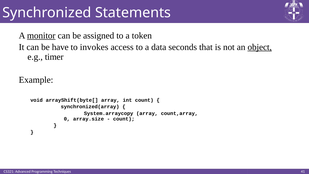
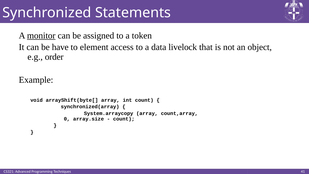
invokes: invokes -> element
seconds: seconds -> livelock
object underline: present -> none
timer: timer -> order
